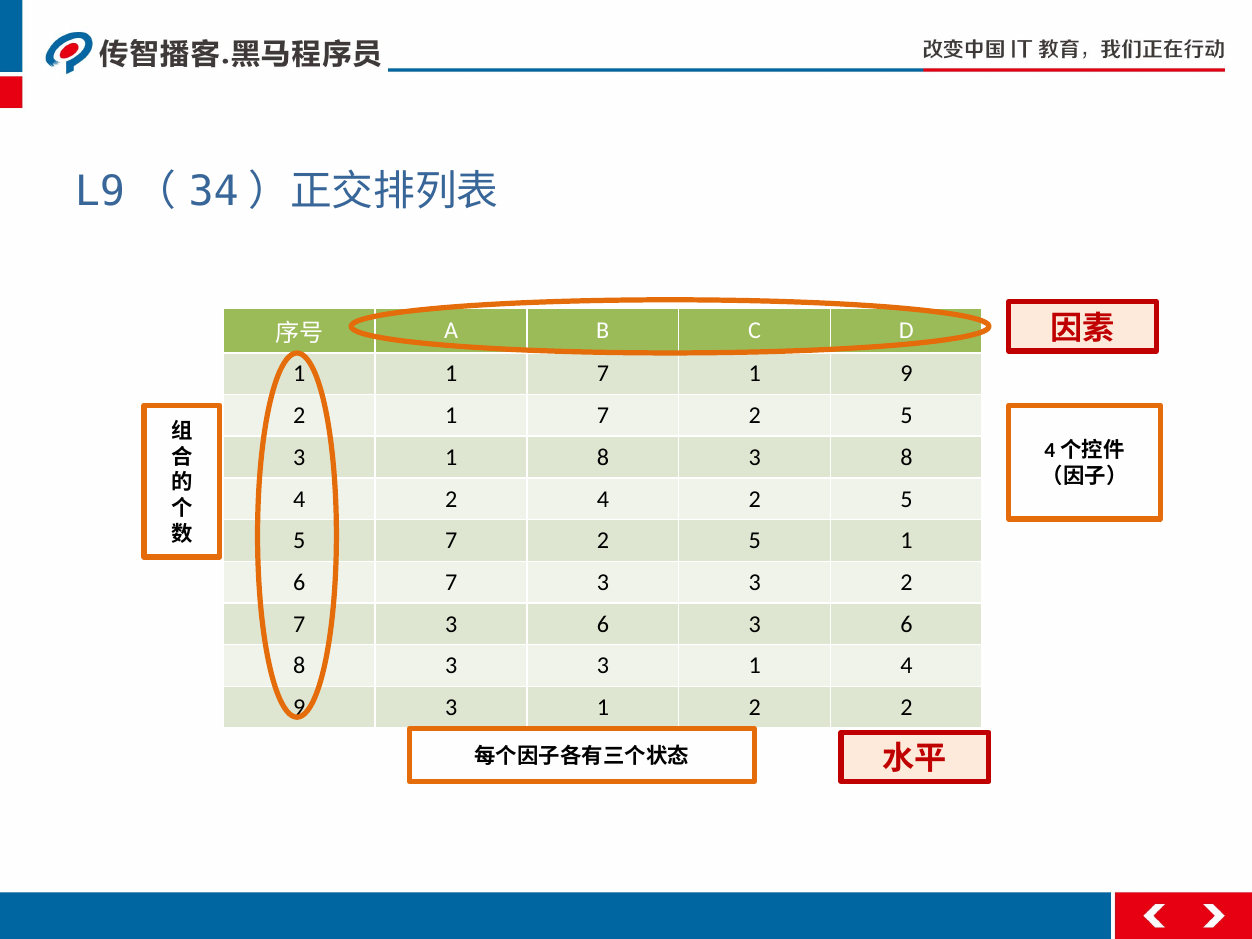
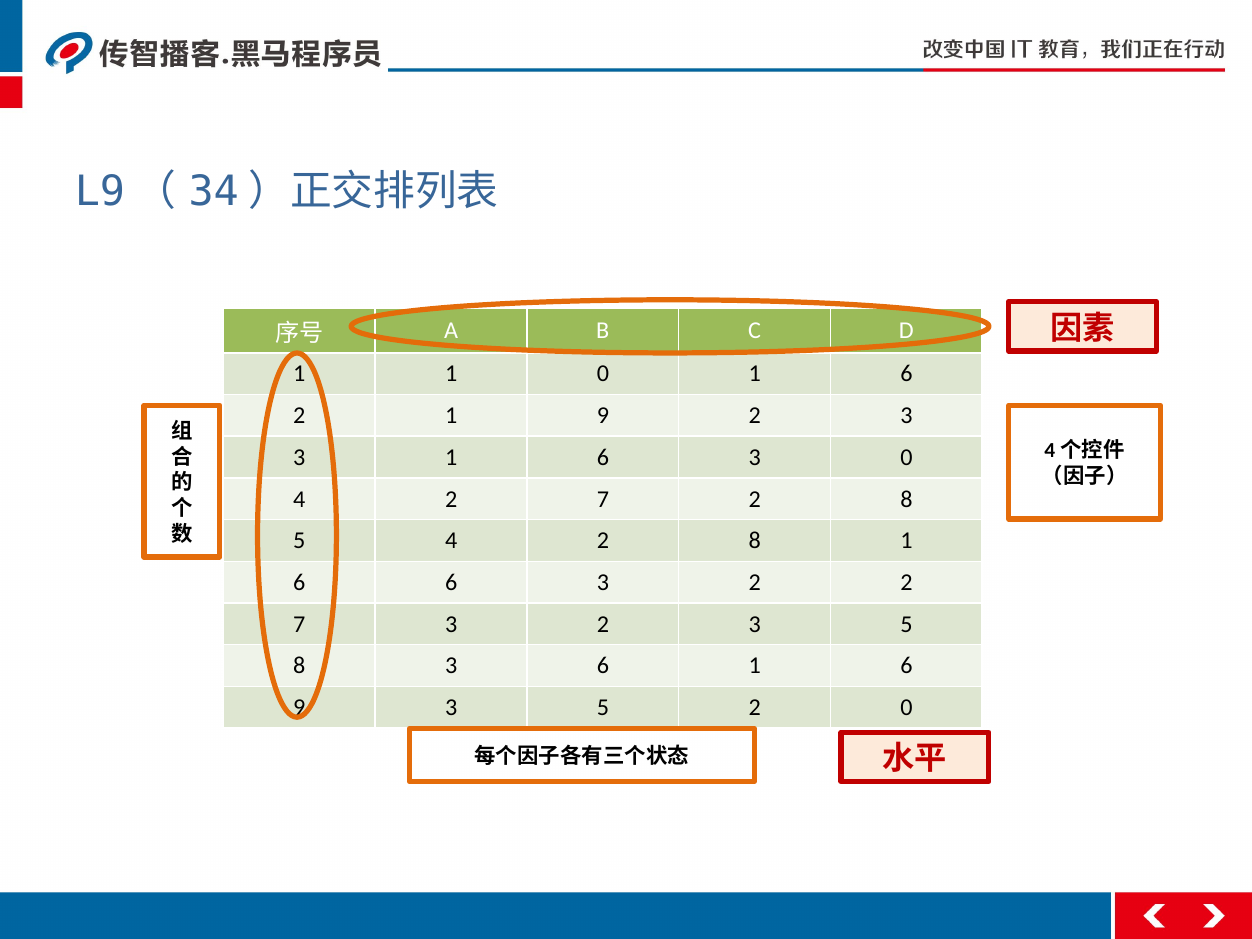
1 1 7: 7 -> 0
9 at (906, 374): 9 -> 6
2 1 7: 7 -> 9
5 at (906, 416): 5 -> 3
3 1 8: 8 -> 6
3 8: 8 -> 0
4 2 4: 4 -> 7
5 at (906, 499): 5 -> 8
5 7: 7 -> 4
5 at (755, 541): 5 -> 8
6 7: 7 -> 6
3 at (755, 582): 3 -> 2
7 3 6: 6 -> 2
6 at (906, 624): 6 -> 5
8 3 3: 3 -> 6
4 at (906, 666): 4 -> 6
1 at (603, 708): 1 -> 5
2 2: 2 -> 0
